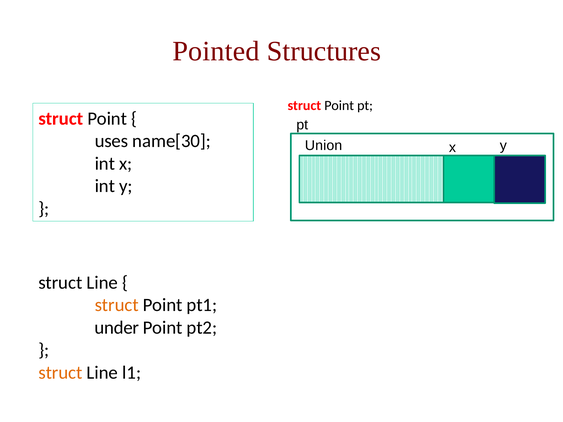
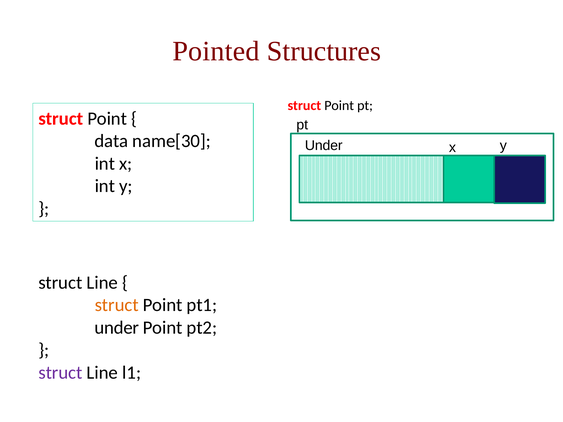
uses: uses -> data
Union at (324, 146): Union -> Under
struct at (60, 373) colour: orange -> purple
